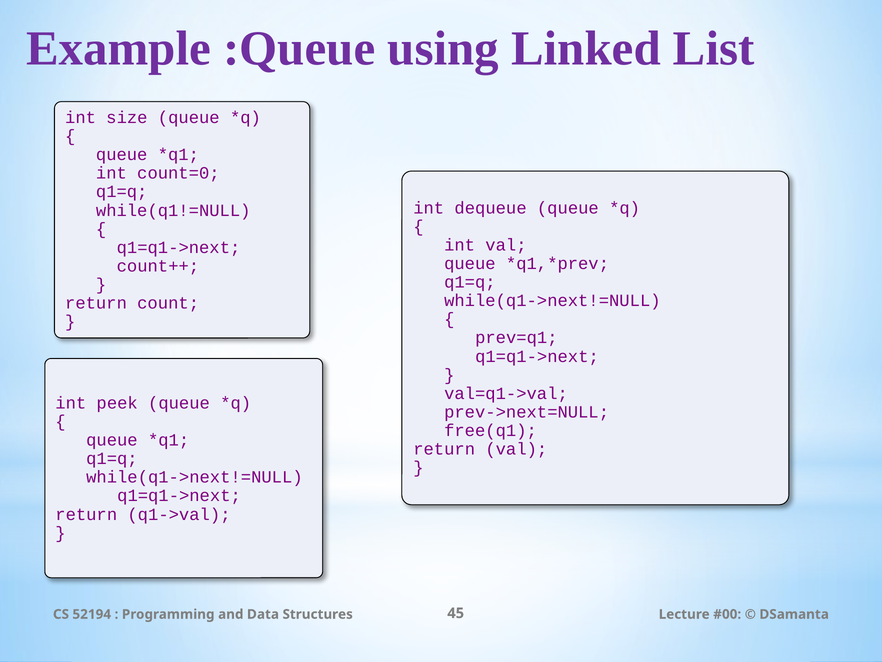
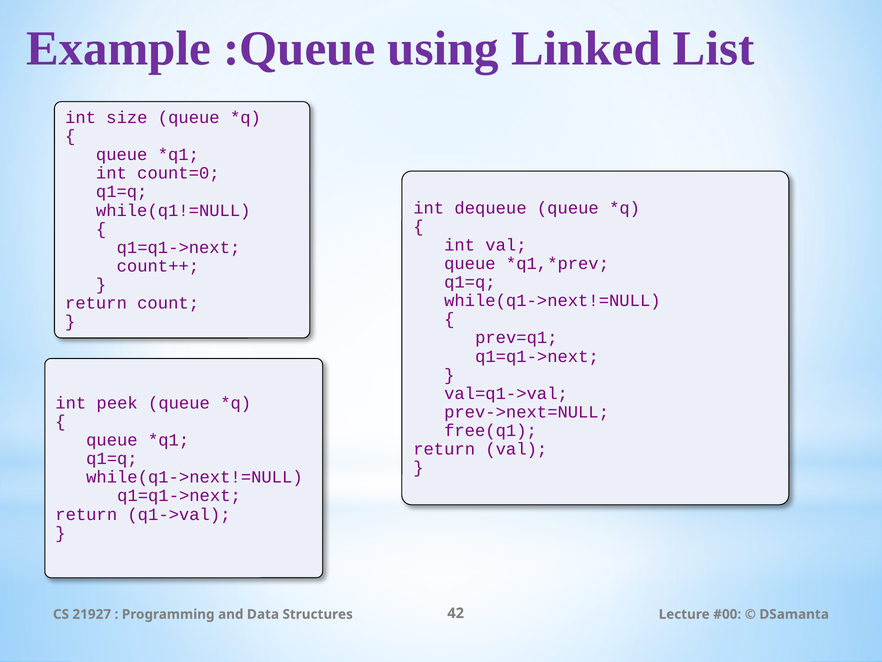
52194: 52194 -> 21927
45: 45 -> 42
